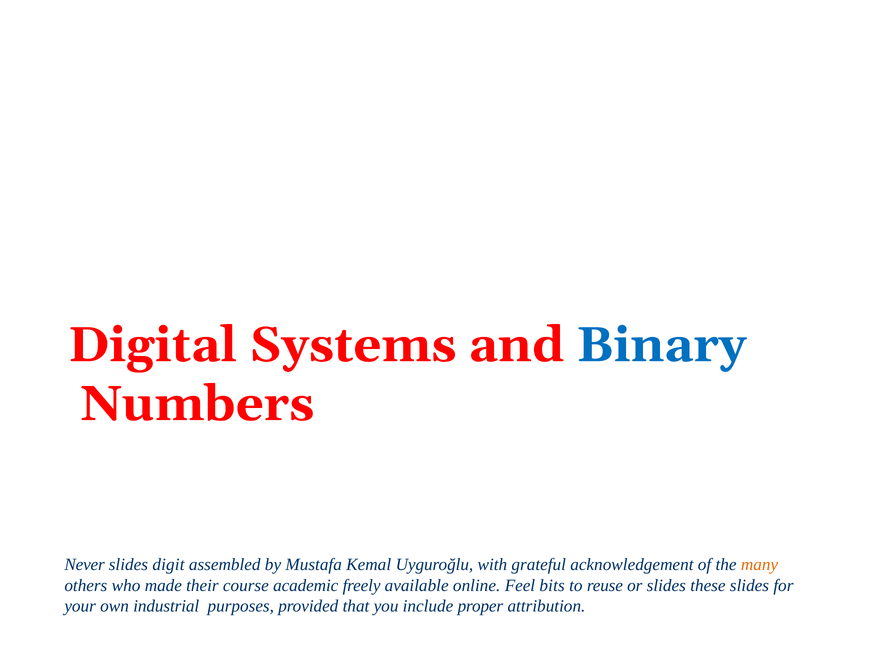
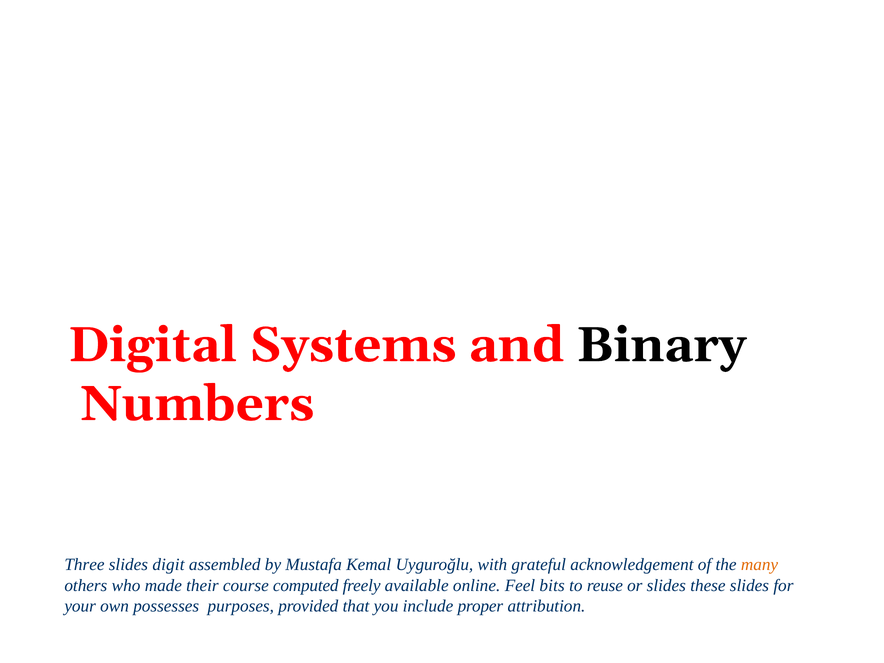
Binary colour: blue -> black
Never: Never -> Three
academic: academic -> computed
industrial: industrial -> possesses
